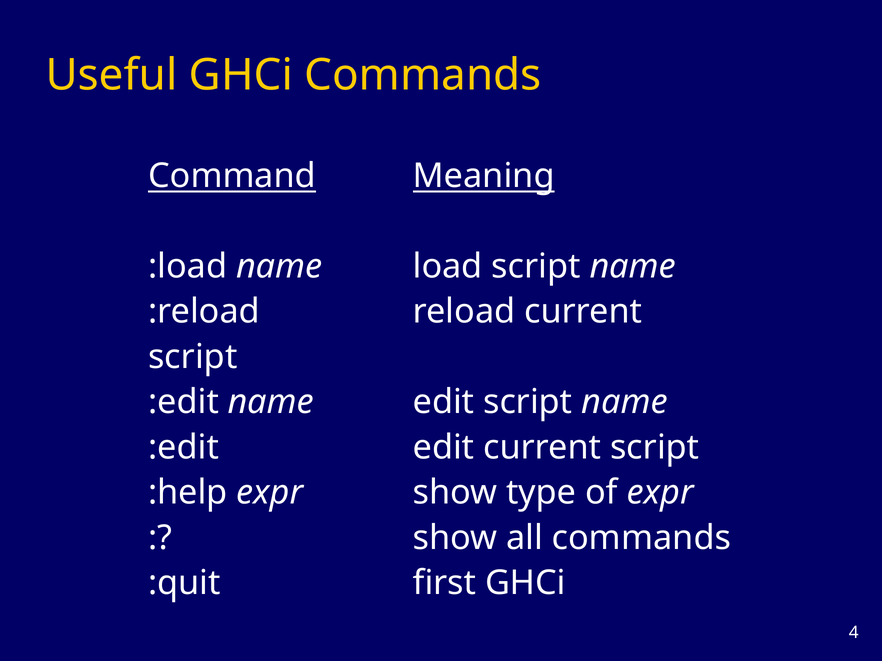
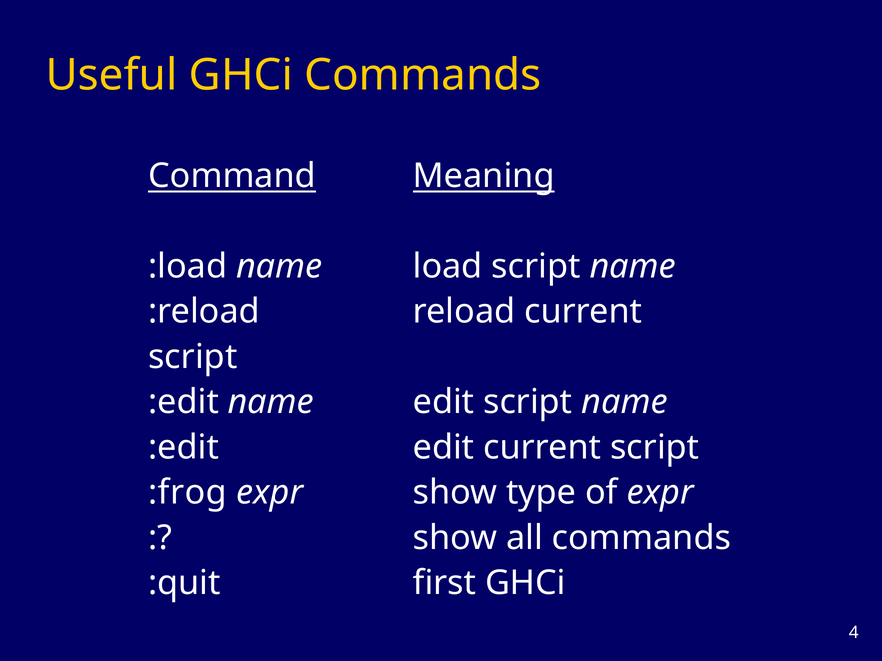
:help: :help -> :frog
